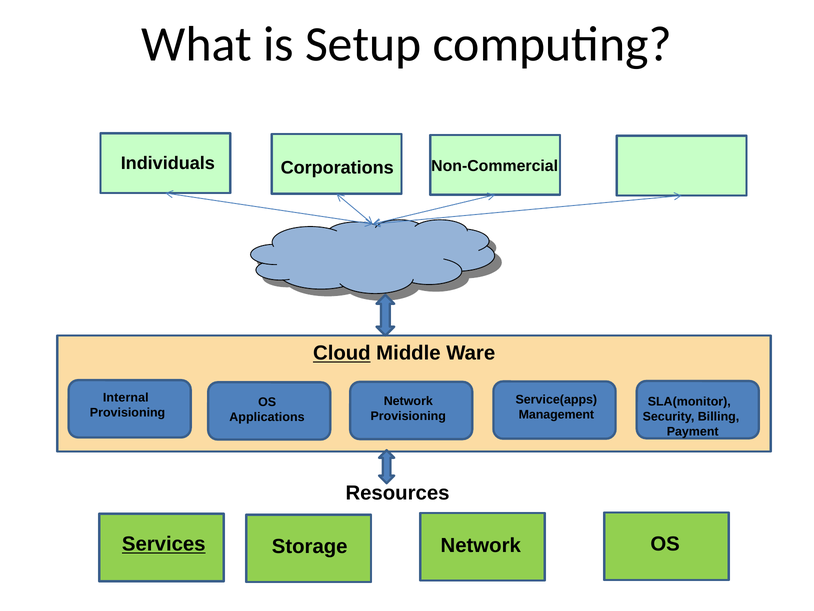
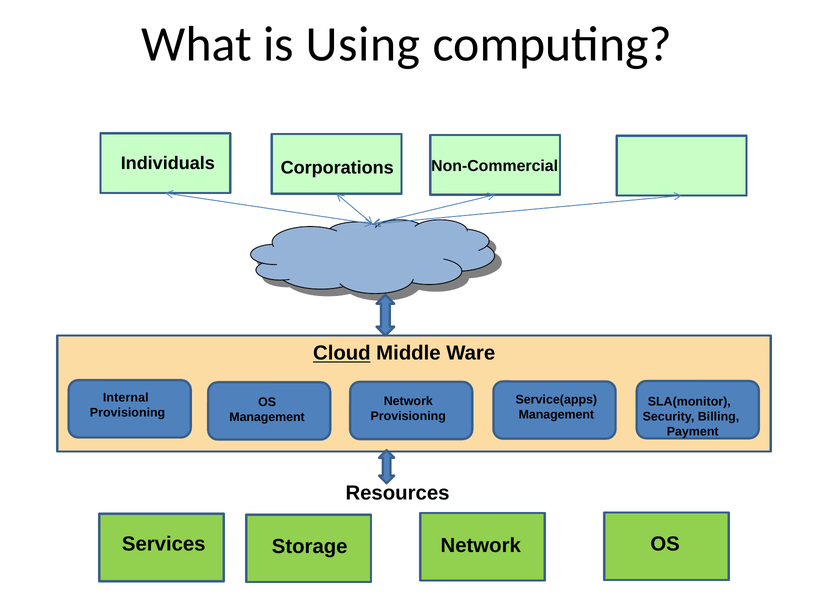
Setup: Setup -> Using
Applications at (267, 417): Applications -> Management
Services underline: present -> none
